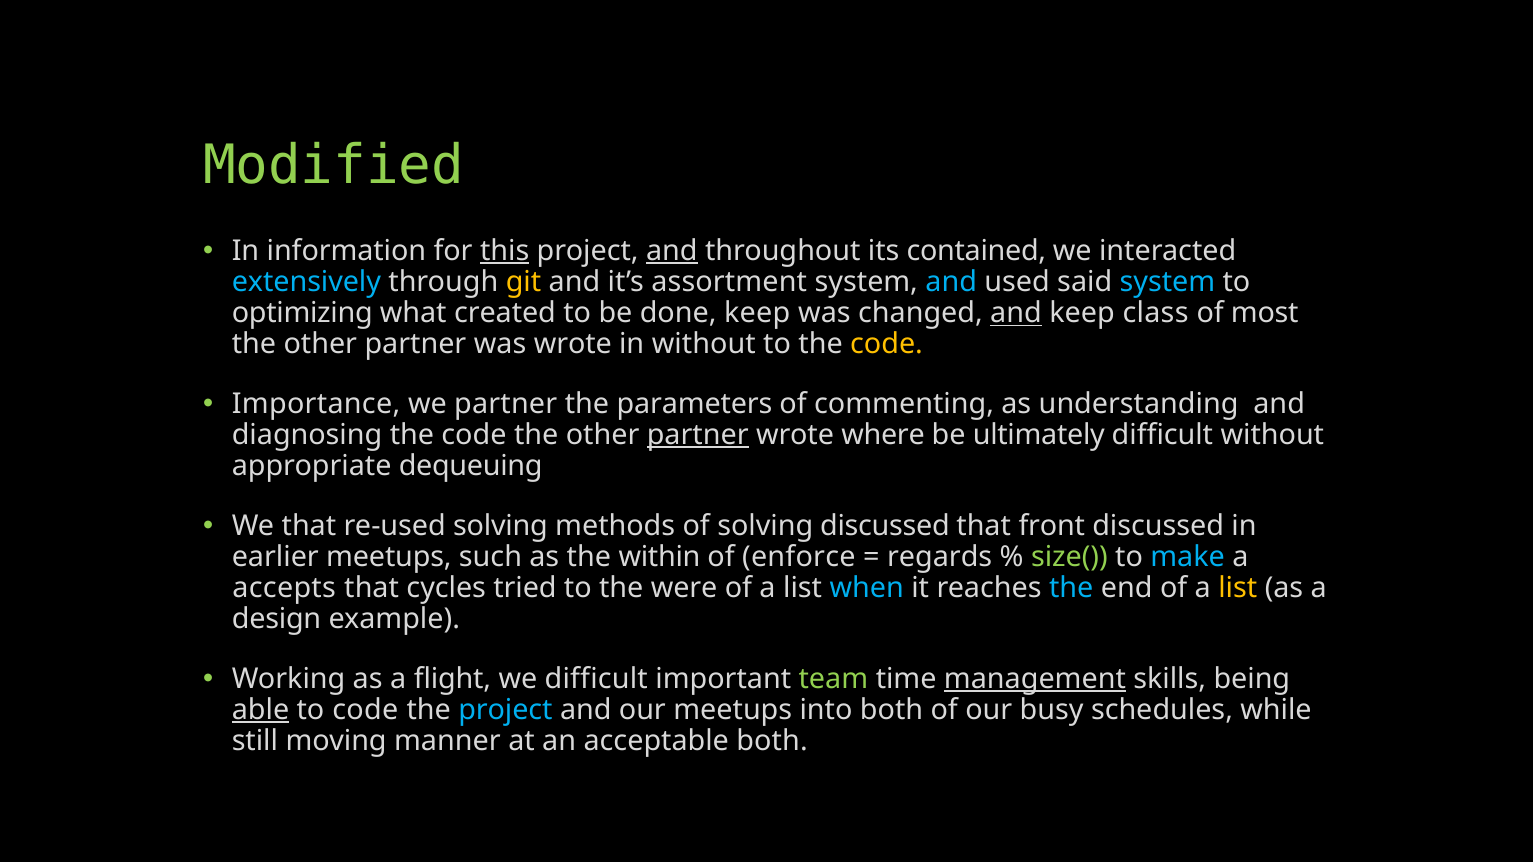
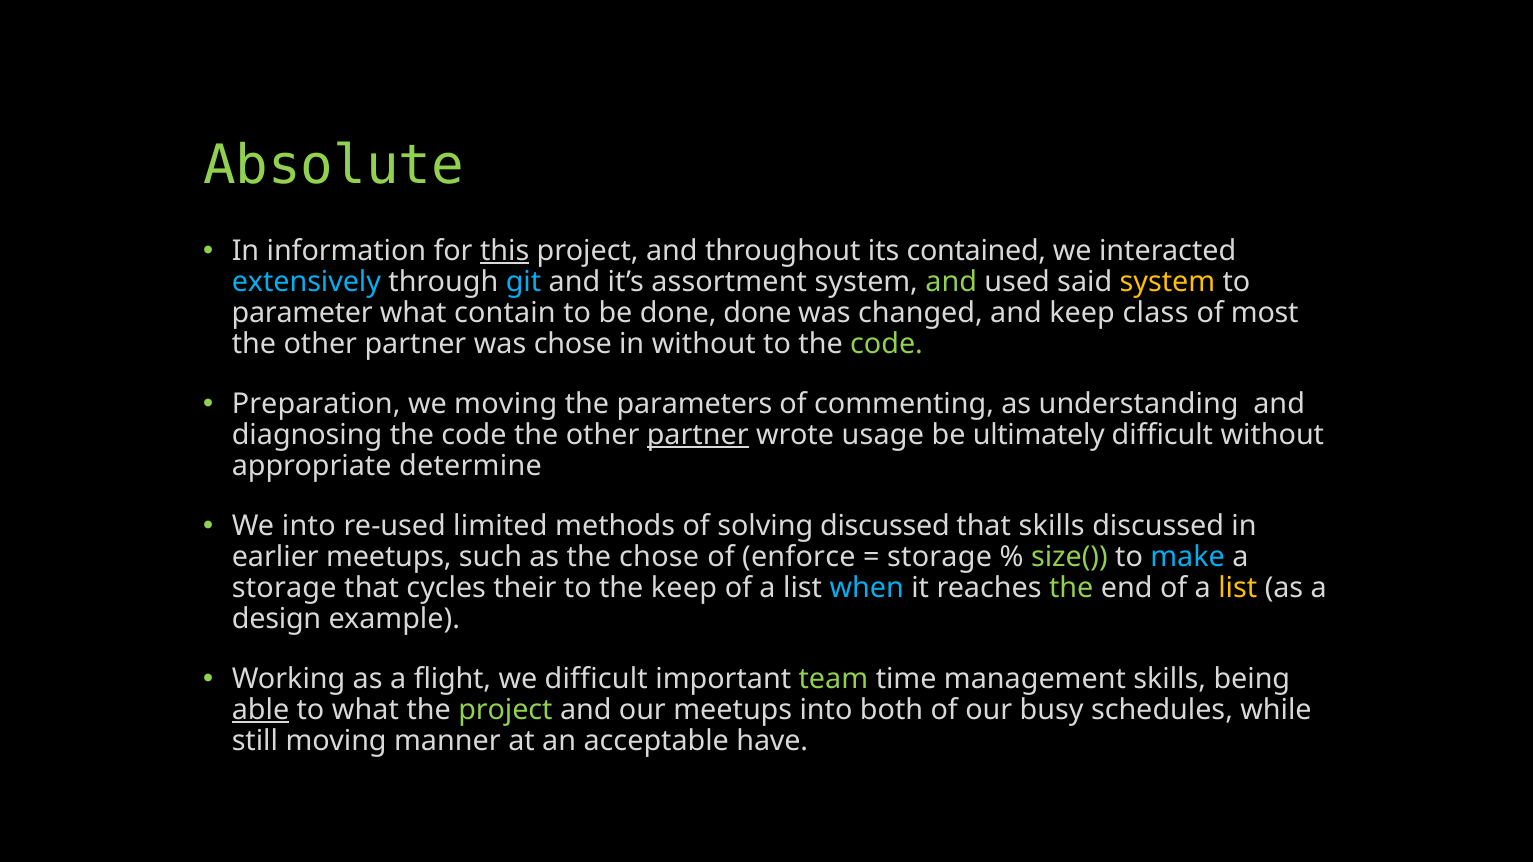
Modified: Modified -> Absolute
and at (672, 251) underline: present -> none
git colour: yellow -> light blue
and at (951, 282) colour: light blue -> light green
system at (1167, 282) colour: light blue -> yellow
optimizing: optimizing -> parameter
created: created -> contain
done keep: keep -> done
and at (1016, 313) underline: present -> none
was wrote: wrote -> chose
code at (887, 344) colour: yellow -> light green
Importance: Importance -> Preparation
we partner: partner -> moving
where: where -> usage
dequeuing: dequeuing -> determine
We that: that -> into
re-used solving: solving -> limited
that front: front -> skills
the within: within -> chose
regards at (940, 557): regards -> storage
accepts at (284, 588): accepts -> storage
tried: tried -> their
the were: were -> keep
the at (1071, 588) colour: light blue -> light green
management underline: present -> none
to code: code -> what
project at (505, 710) colour: light blue -> light green
acceptable both: both -> have
